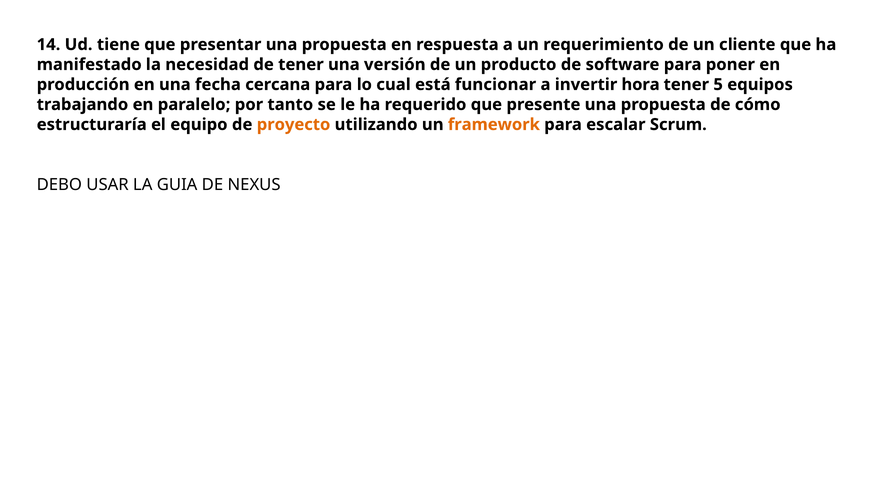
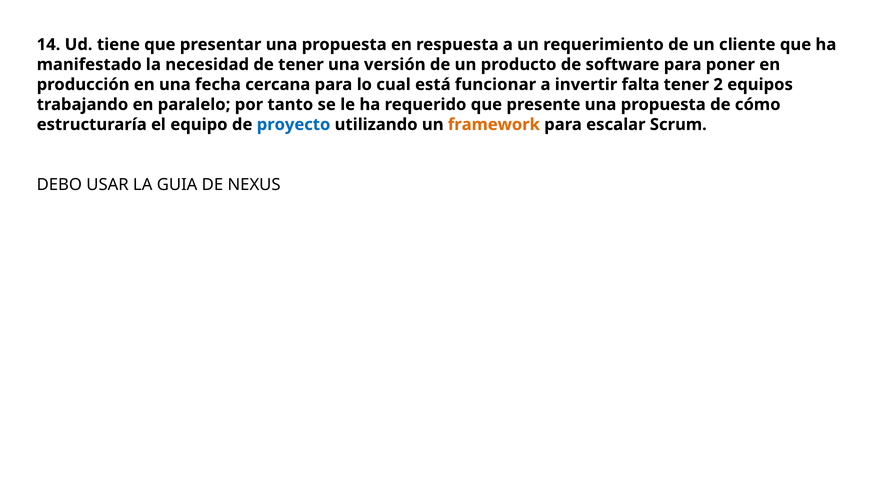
hora: hora -> falta
5: 5 -> 2
proyecto colour: orange -> blue
